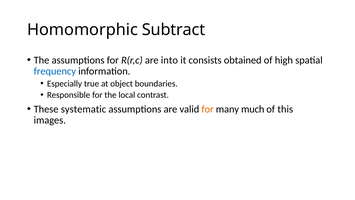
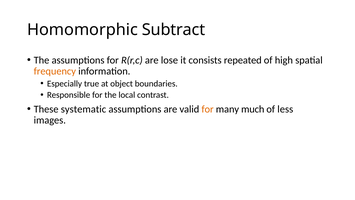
into: into -> lose
obtained: obtained -> repeated
frequency colour: blue -> orange
this: this -> less
